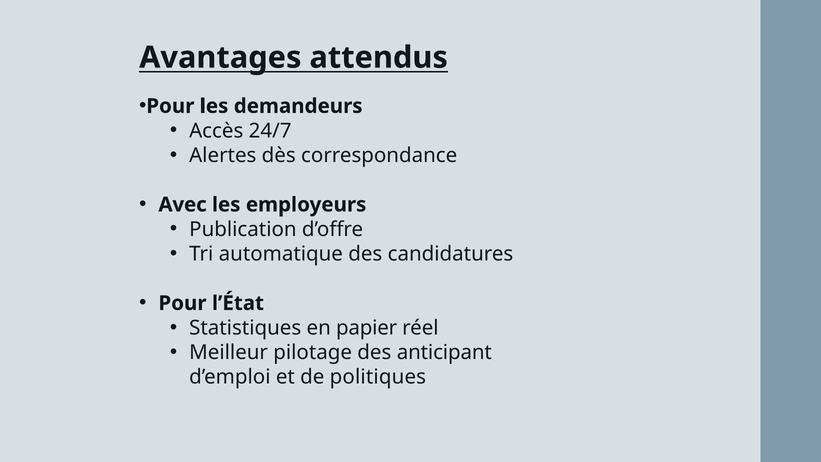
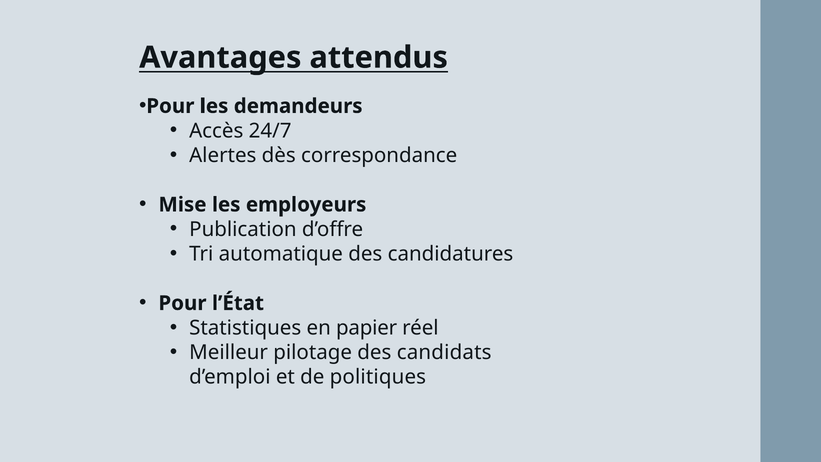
Avec: Avec -> Mise
anticipant: anticipant -> candidats
